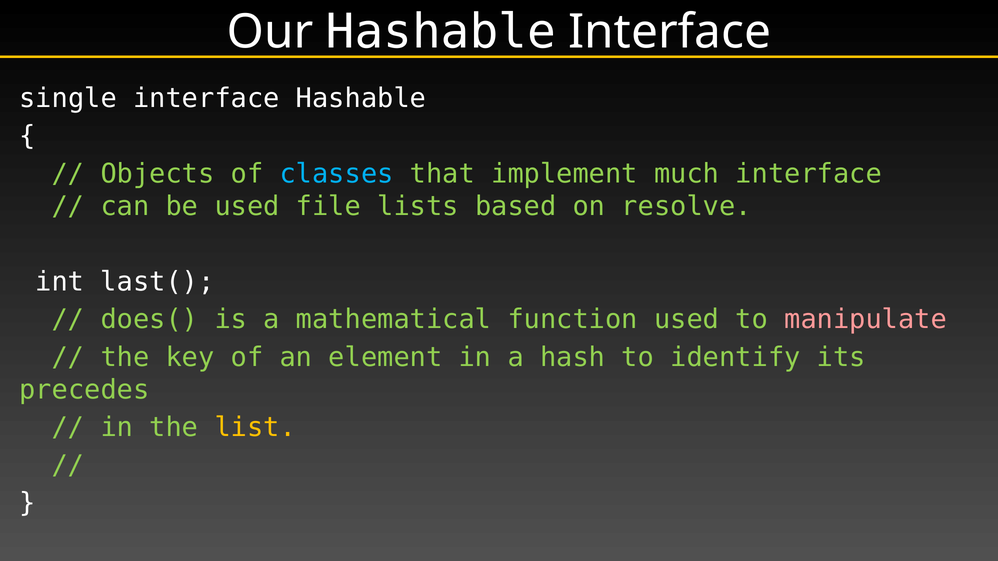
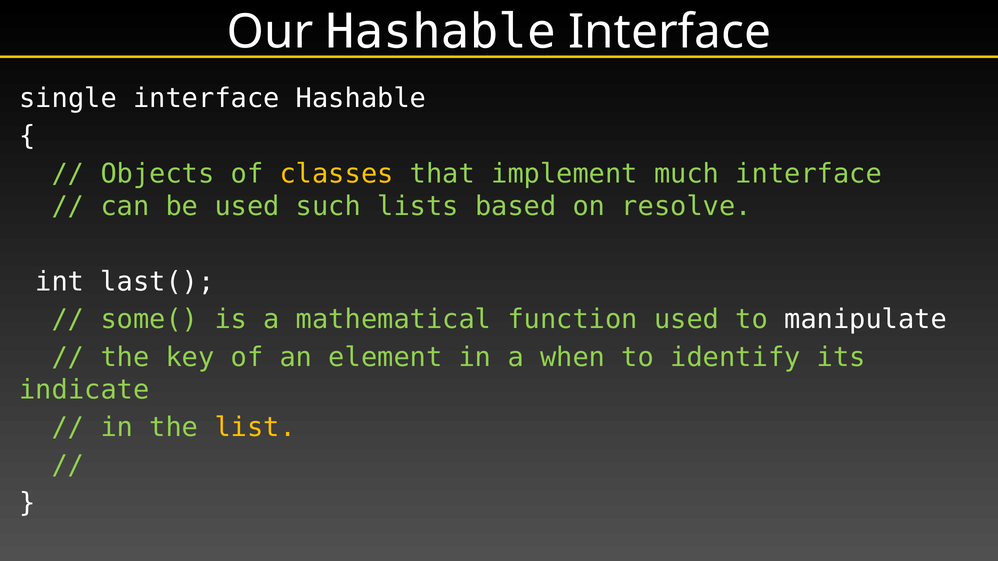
classes colour: light blue -> yellow
file: file -> such
does(: does( -> some(
manipulate colour: pink -> white
hash: hash -> when
precedes: precedes -> indicate
